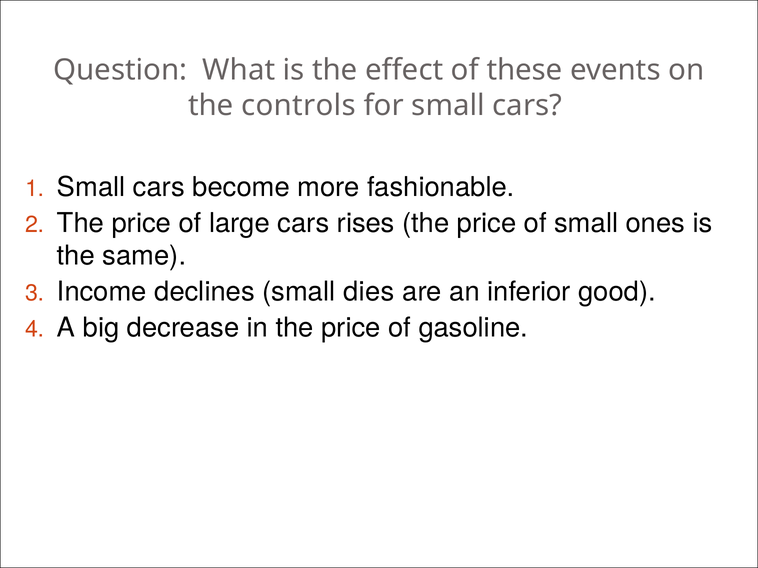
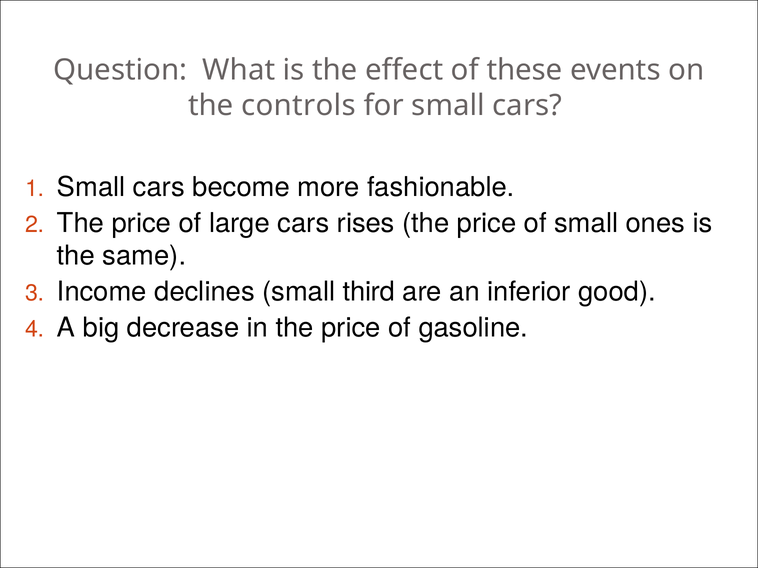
dies: dies -> third
